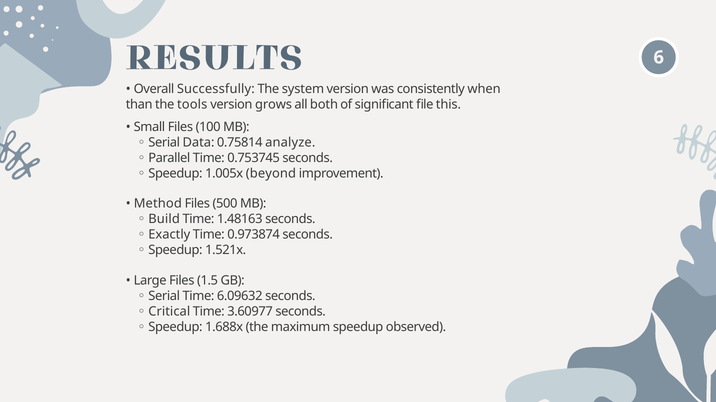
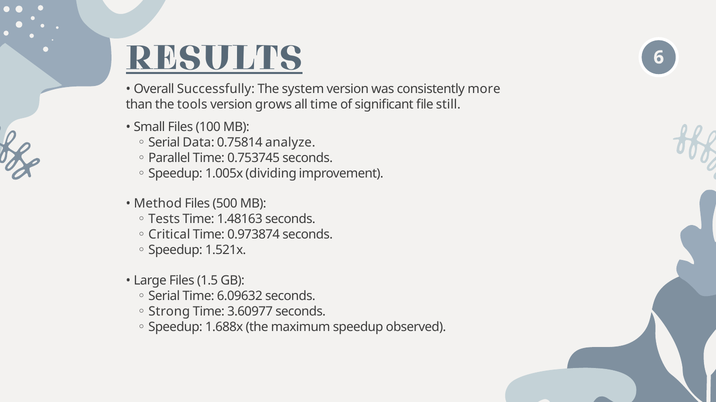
RESULTS underline: none -> present
when: when -> more
all both: both -> time
this: this -> still
beyond: beyond -> dividing
Build: Build -> Tests
Exactly: Exactly -> Critical
Critical: Critical -> Strong
